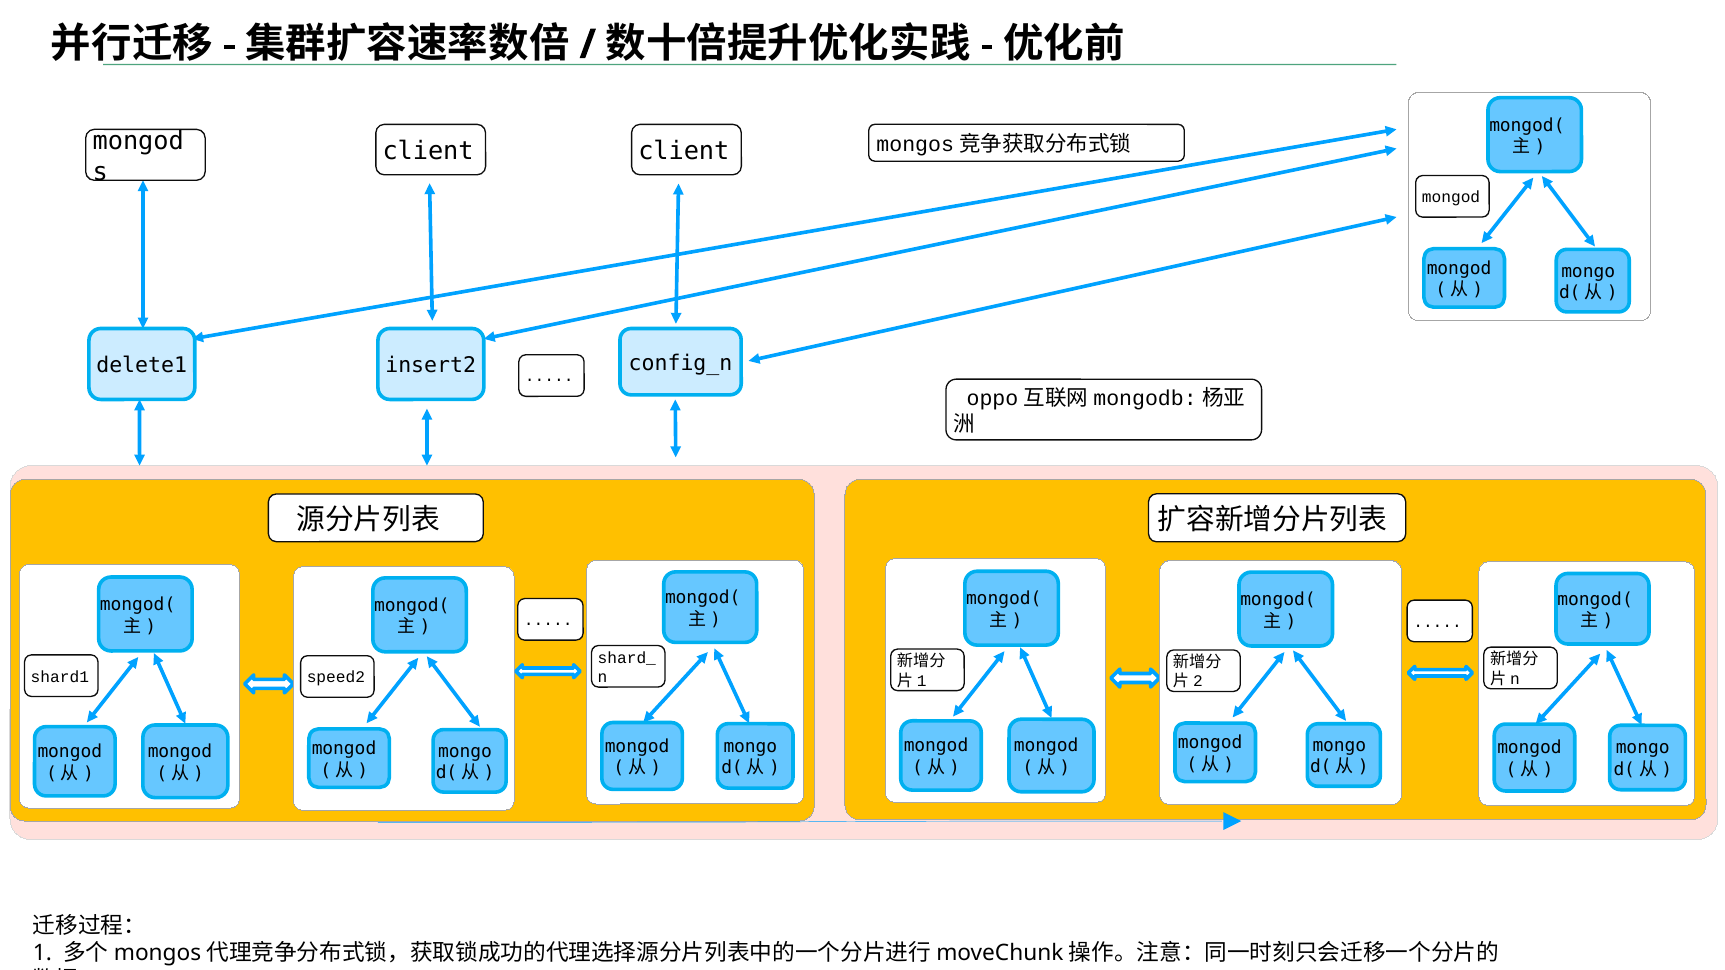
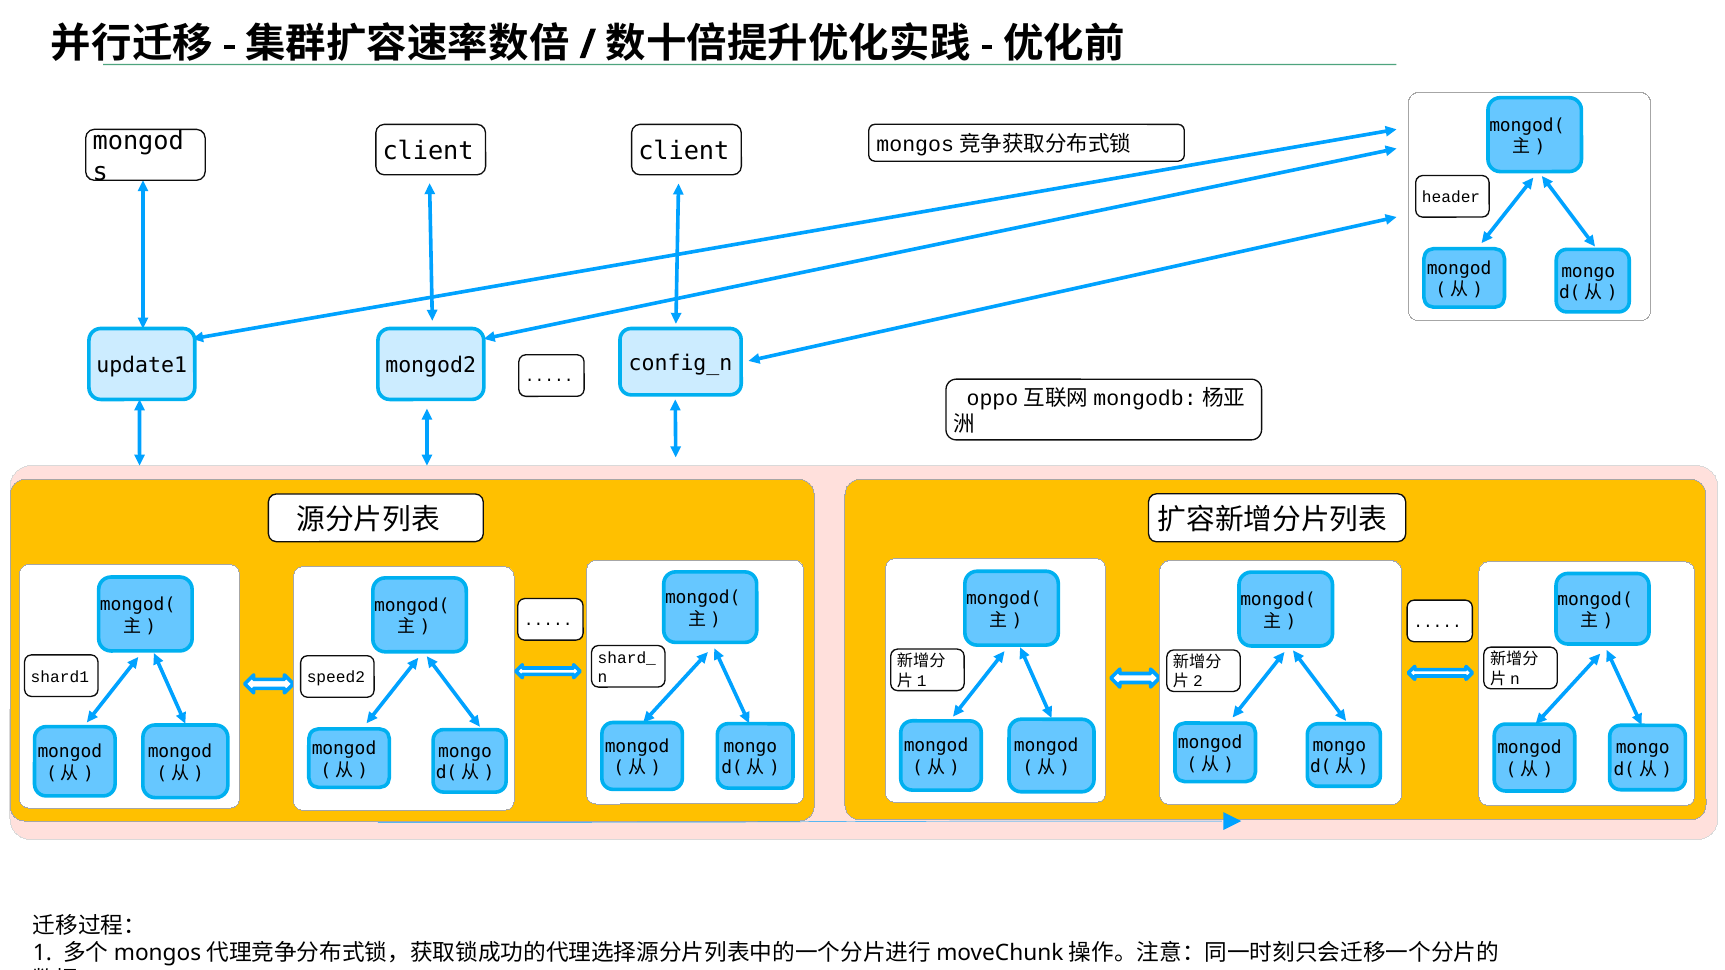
mongod at (1451, 197): mongod -> header
delete1: delete1 -> update1
insert2: insert2 -> mongod2
